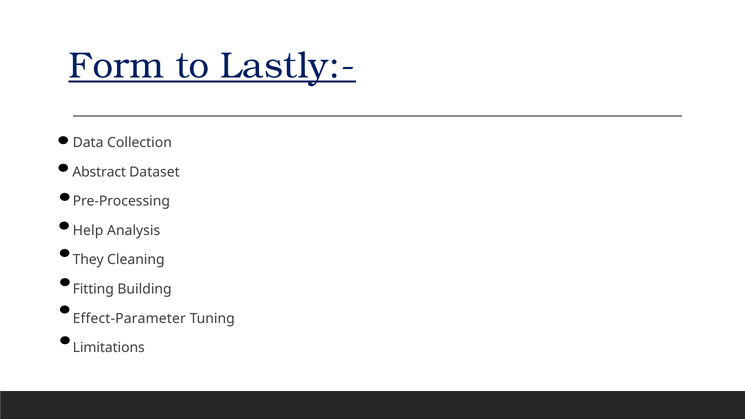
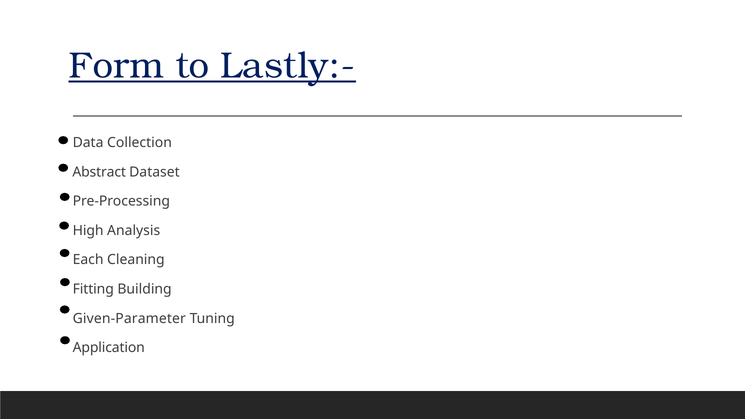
Help: Help -> High
They: They -> Each
Effect-Parameter: Effect-Parameter -> Given-Parameter
Limitations: Limitations -> Application
